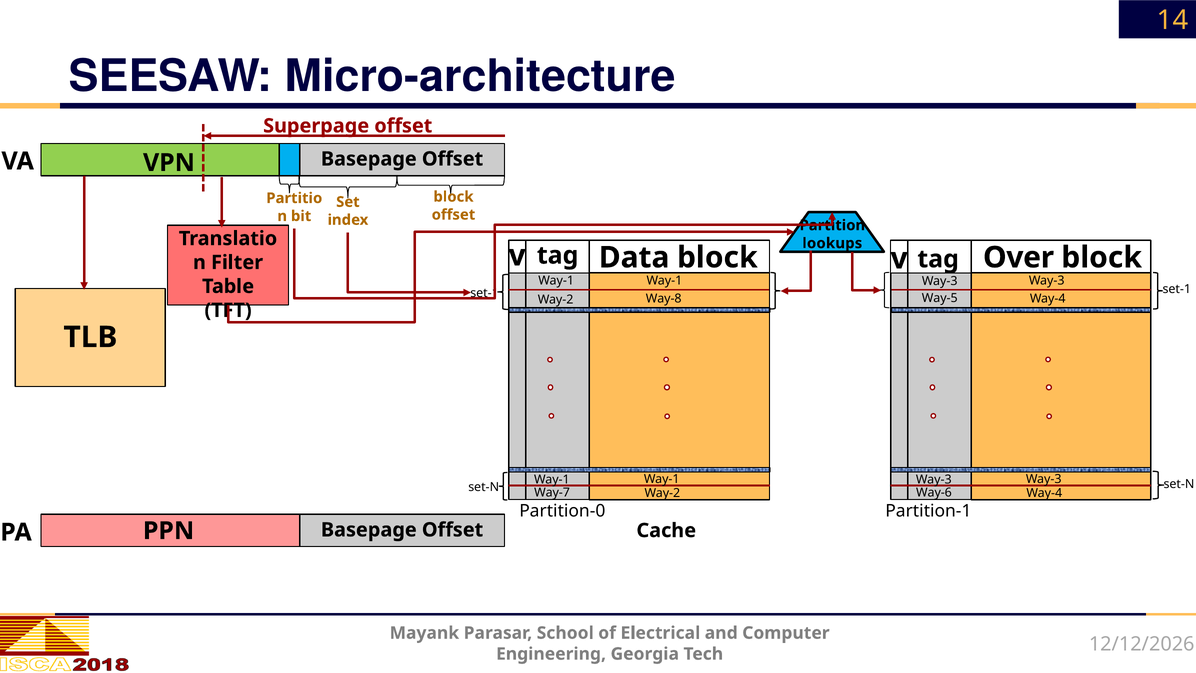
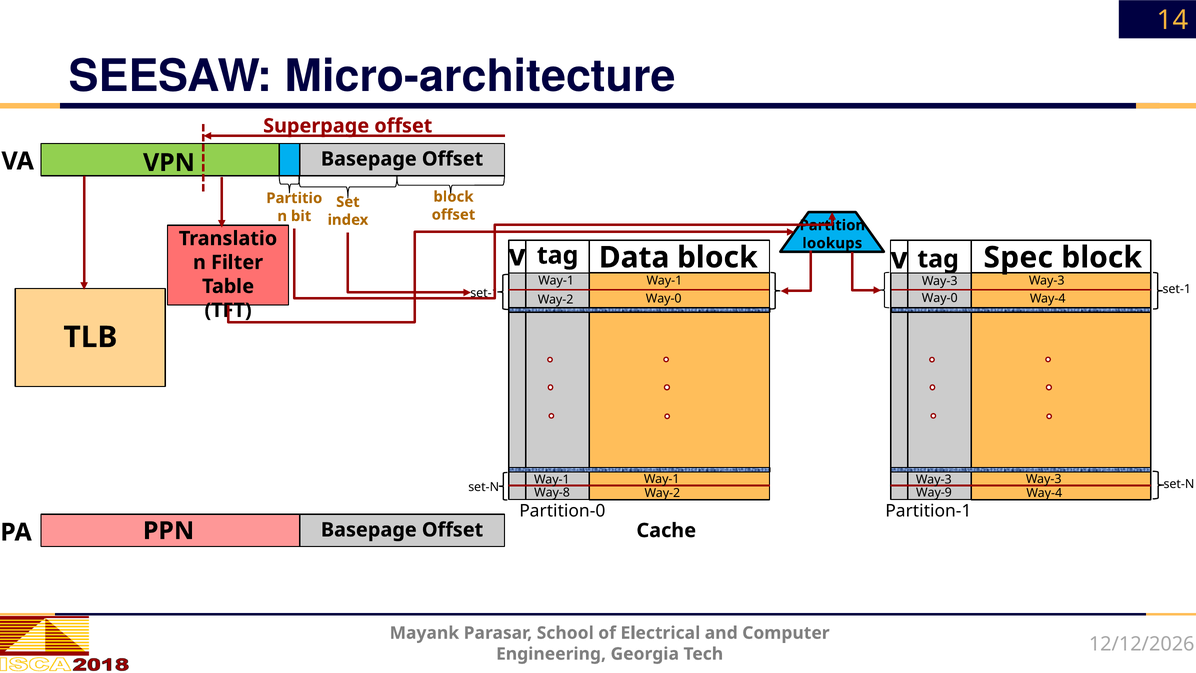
Over: Over -> Spec
Way-5 at (940, 298): Way-5 -> Way-0
Way-8 at (664, 299): Way-8 -> Way-0
Way-7: Way-7 -> Way-8
Way-6: Way-6 -> Way-9
